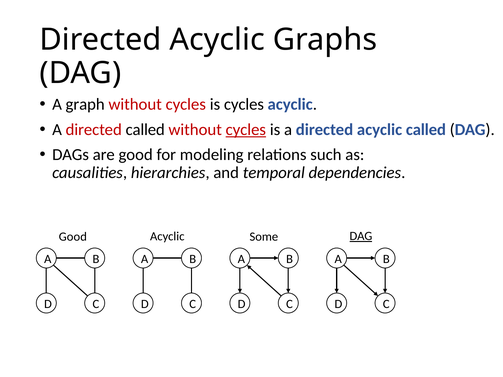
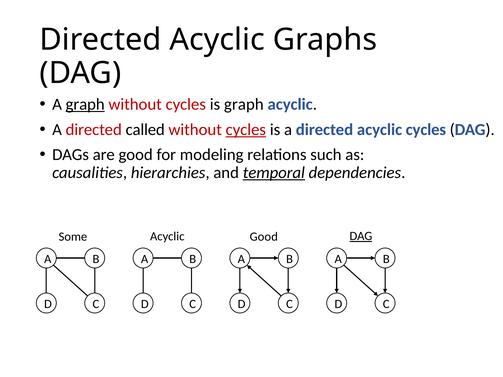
graph at (85, 104) underline: none -> present
is cycles: cycles -> graph
acyclic called: called -> cycles
temporal underline: none -> present
Good at (73, 237): Good -> Some
Some at (264, 237): Some -> Good
